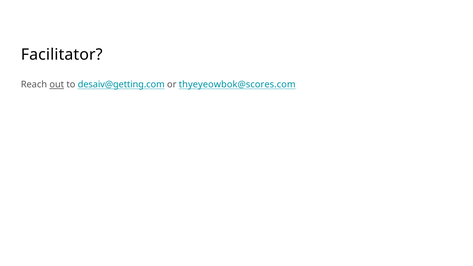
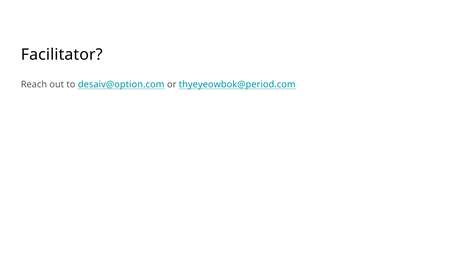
out underline: present -> none
desaiv@getting.com: desaiv@getting.com -> desaiv@option.com
thyeyeowbok@scores.com: thyeyeowbok@scores.com -> thyeyeowbok@period.com
